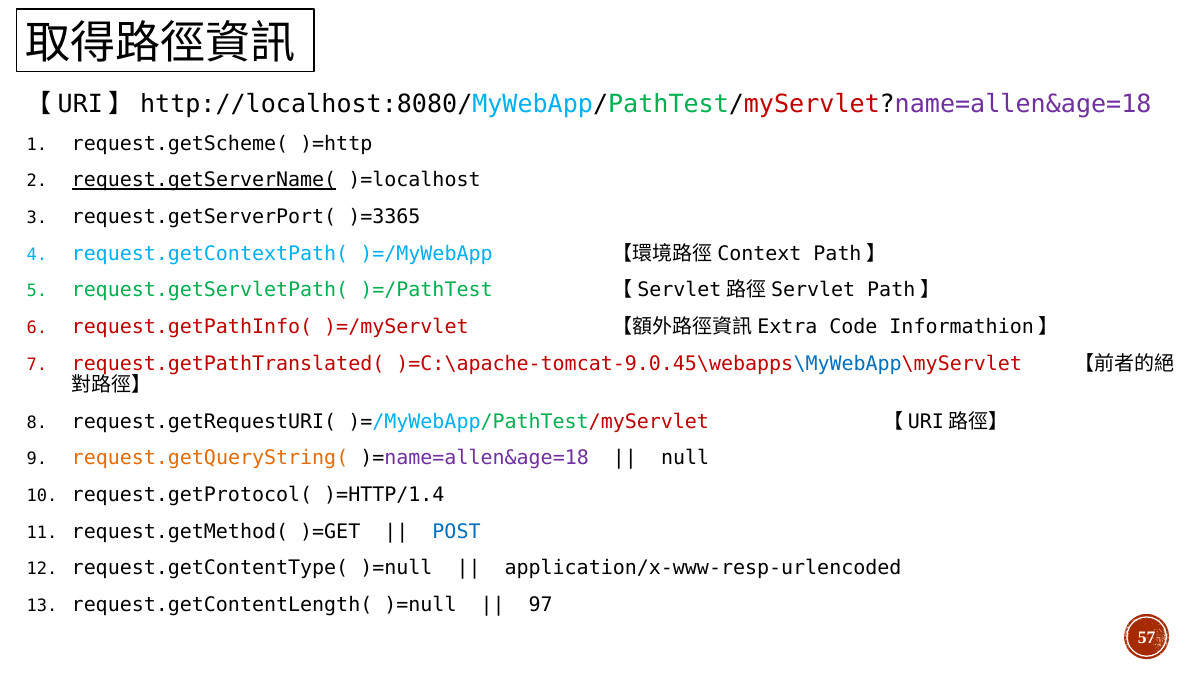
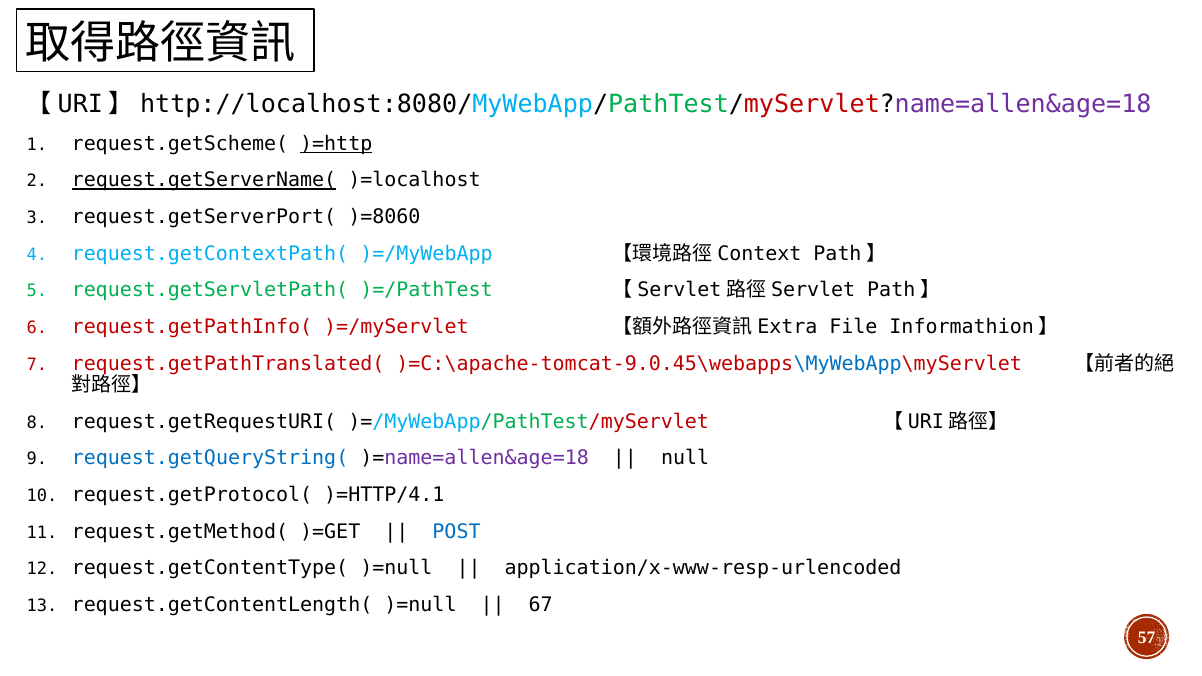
)=http underline: none -> present
)=3365: )=3365 -> )=8060
Code: Code -> File
request.getQueryString( colour: orange -> blue
)=HTTP/1.4: )=HTTP/1.4 -> )=HTTP/4.1
97: 97 -> 67
